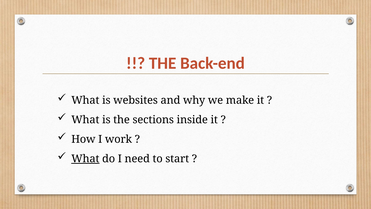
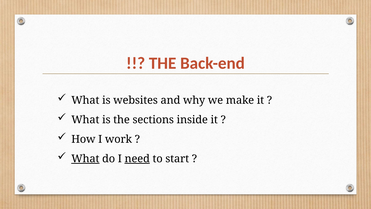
need underline: none -> present
